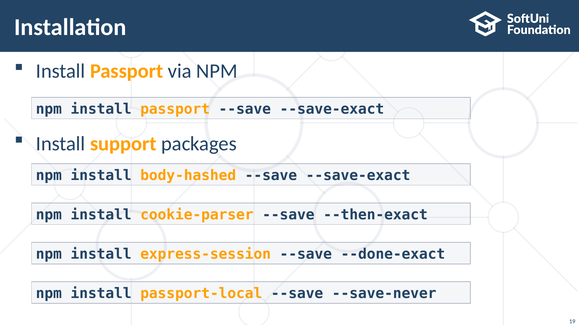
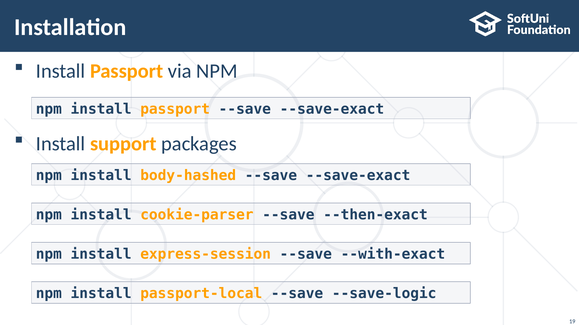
--done-exact: --done-exact -> --with-exact
--save-never: --save-never -> --save-logic
